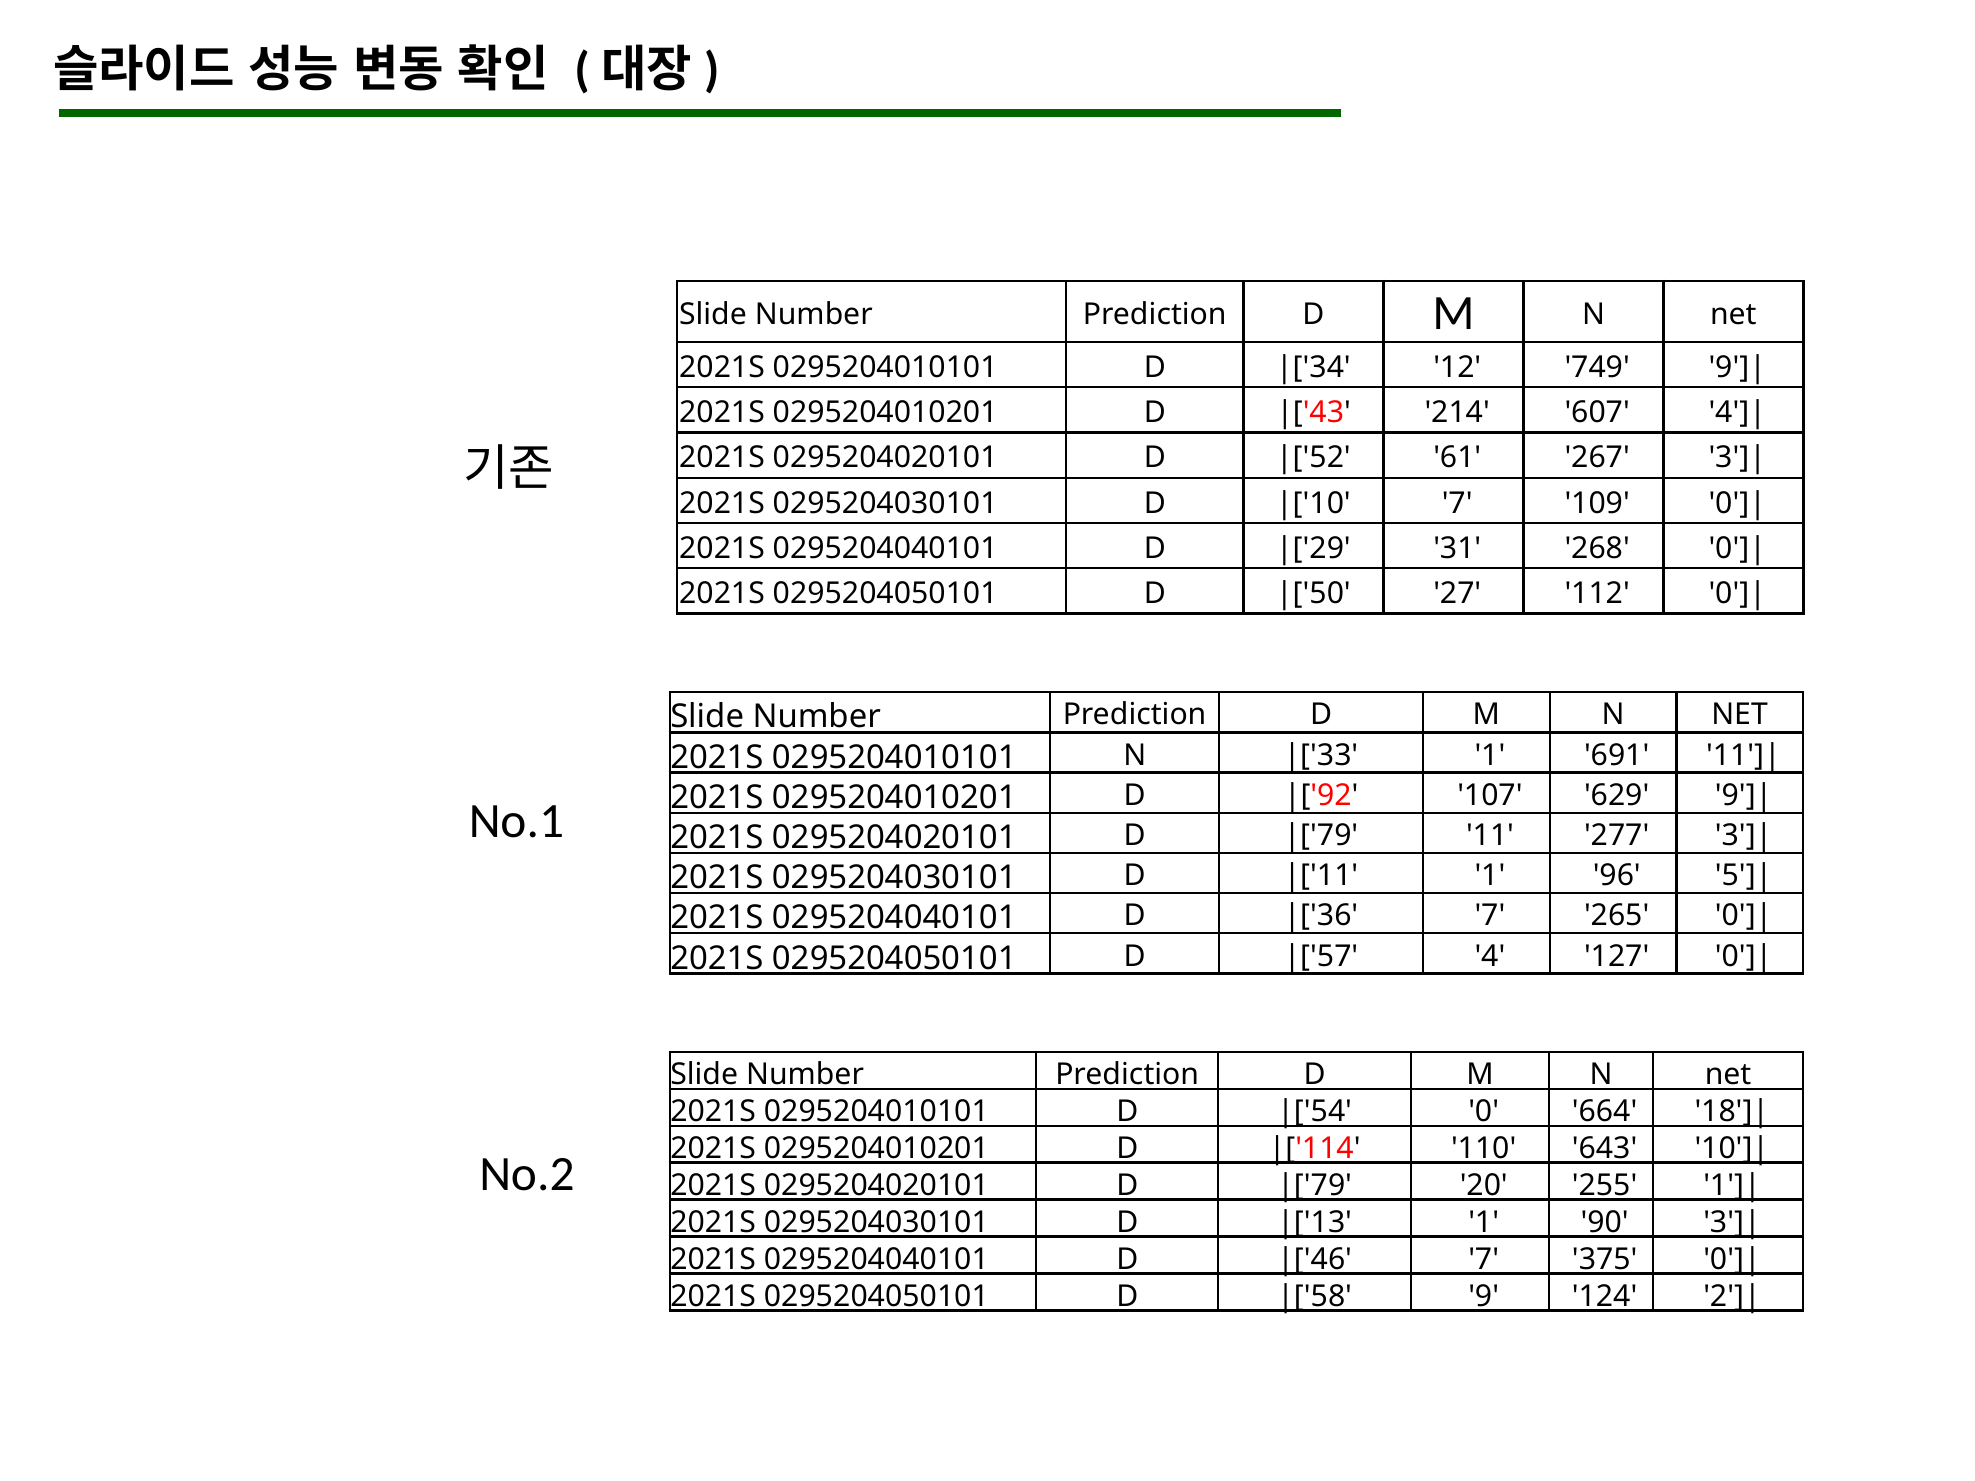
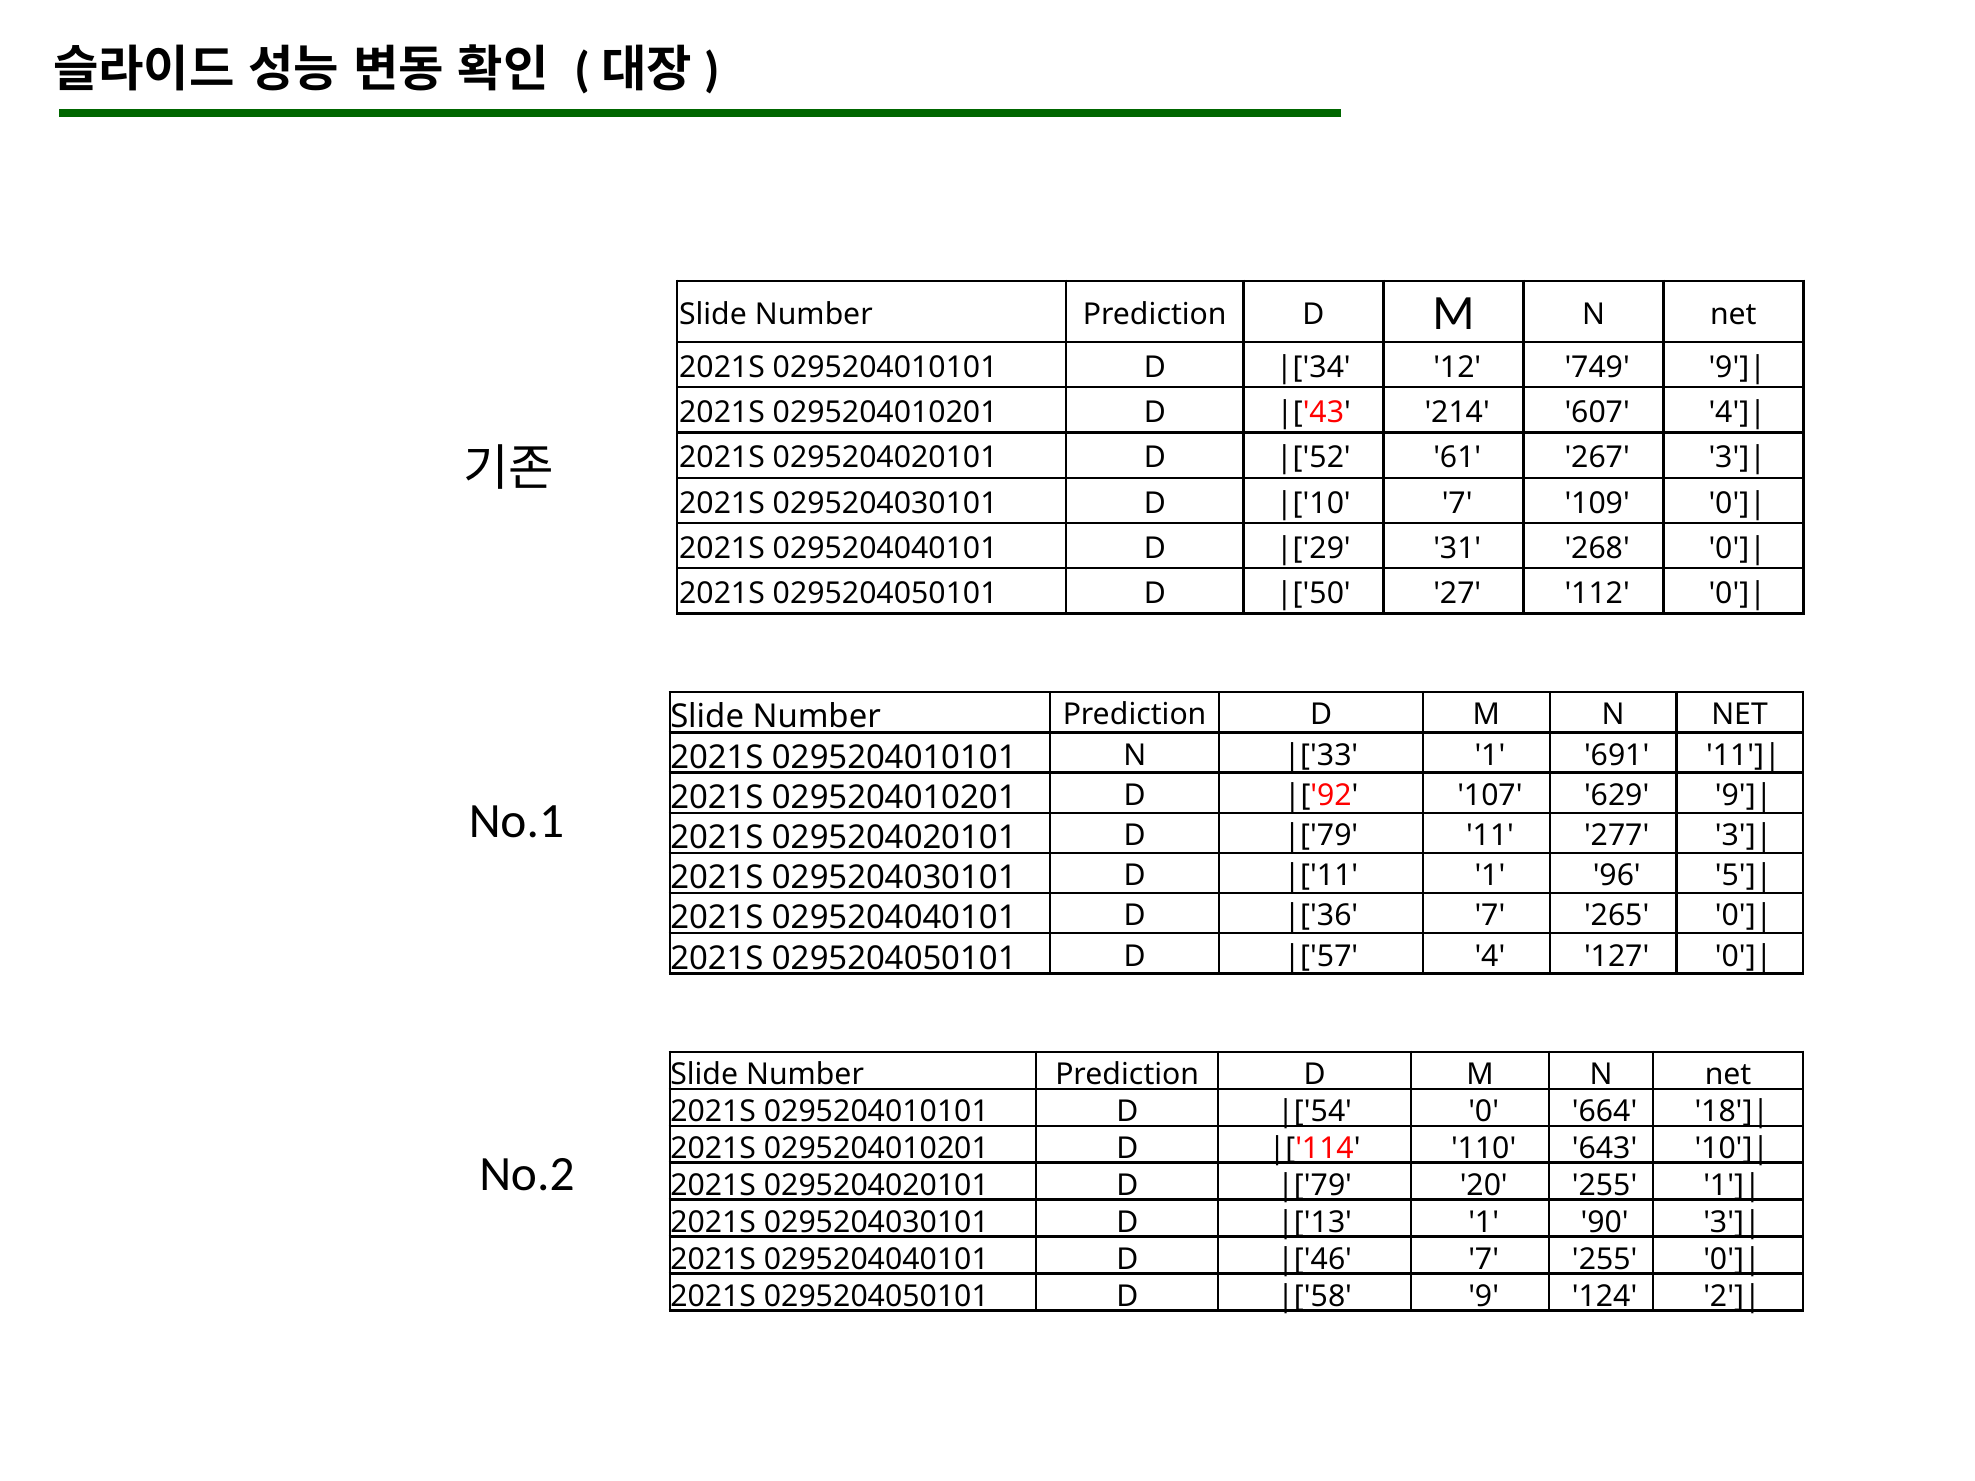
7 375: 375 -> 255
